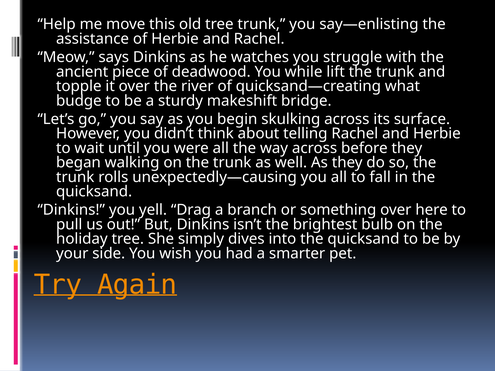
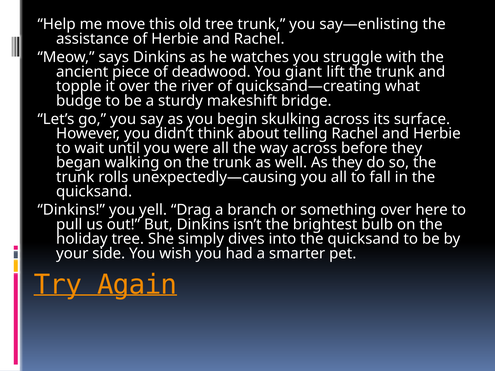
while: while -> giant
